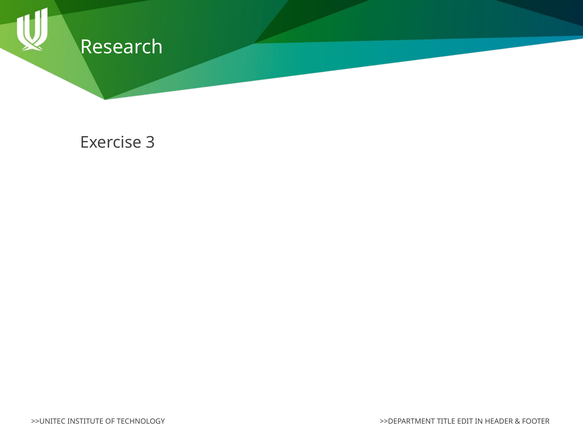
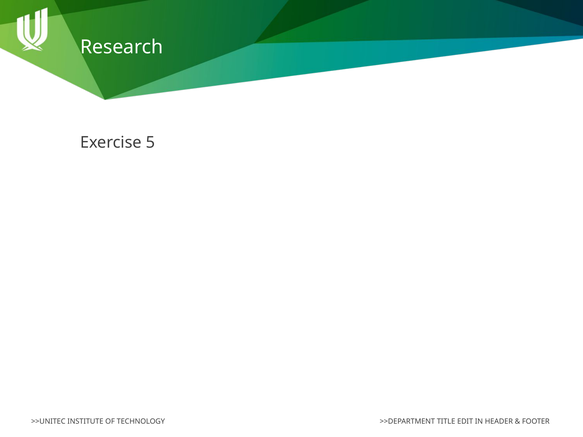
3: 3 -> 5
